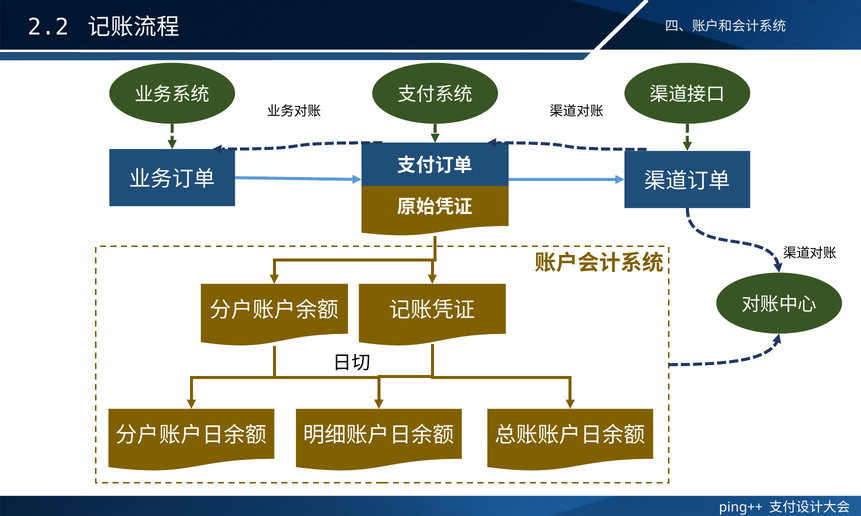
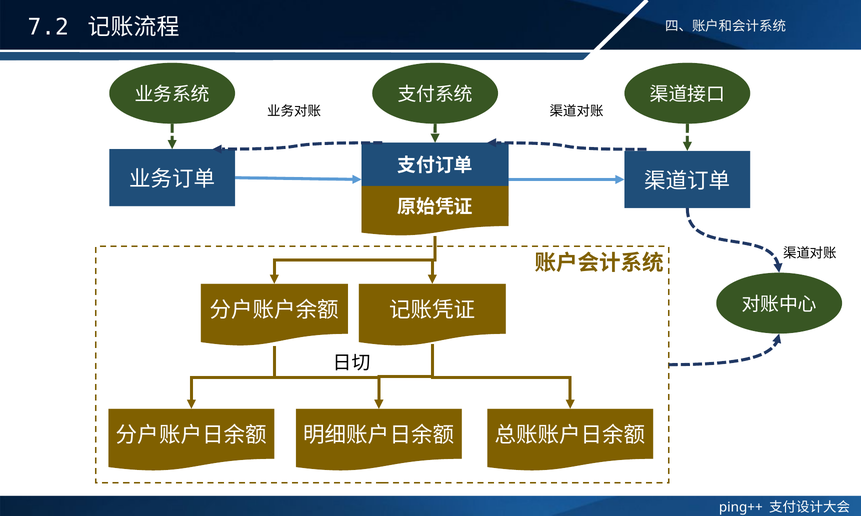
2.2: 2.2 -> 7.2
